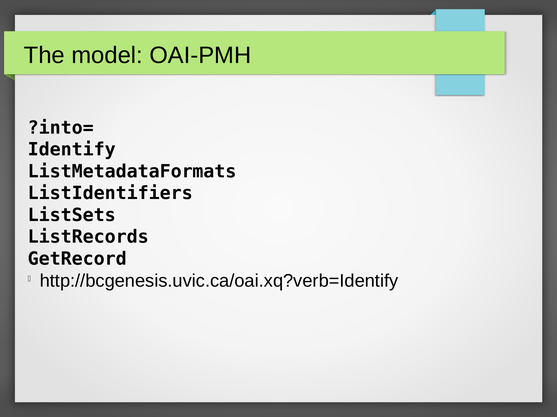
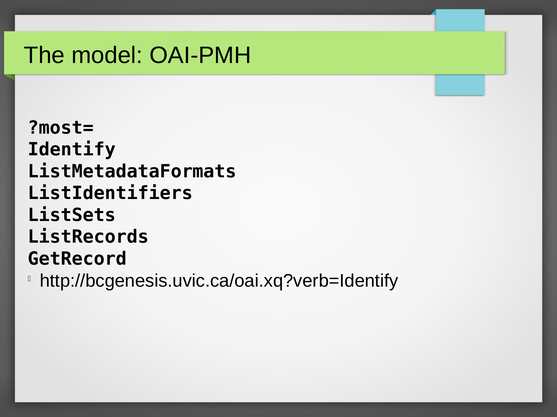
?into=: ?into= -> ?most=
